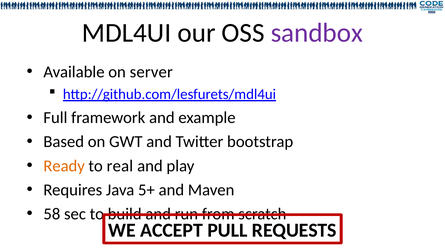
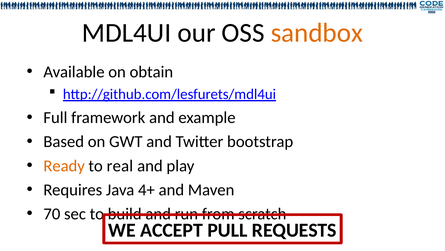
sandbox colour: purple -> orange
server: server -> obtain
5+: 5+ -> 4+
58: 58 -> 70
